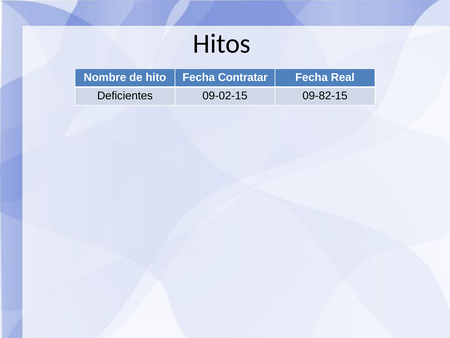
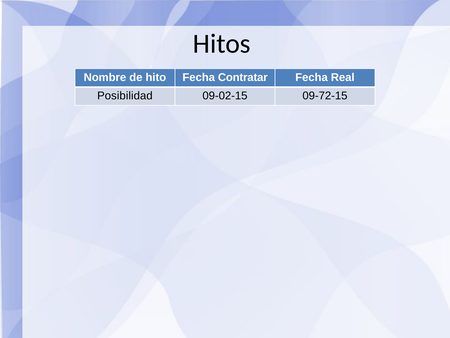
Deficientes: Deficientes -> Posibilidad
09-82-15: 09-82-15 -> 09-72-15
